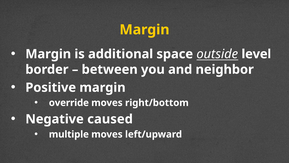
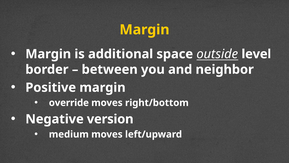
caused: caused -> version
multiple: multiple -> medium
